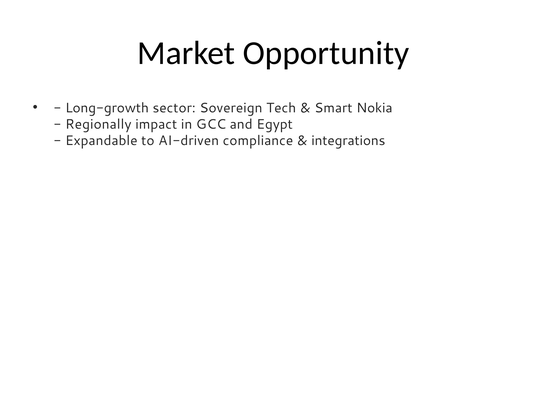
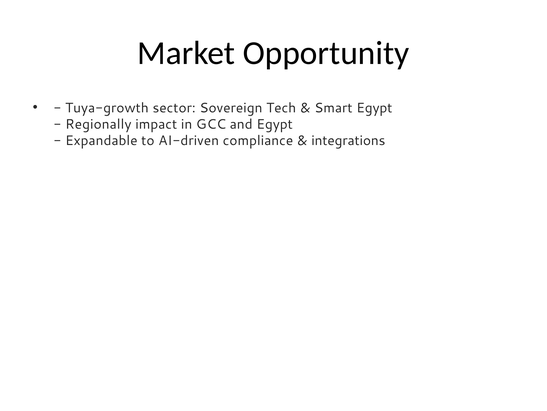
Long-growth: Long-growth -> Tuya-growth
Smart Nokia: Nokia -> Egypt
